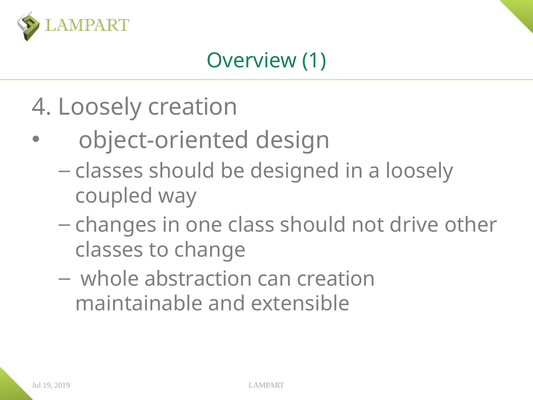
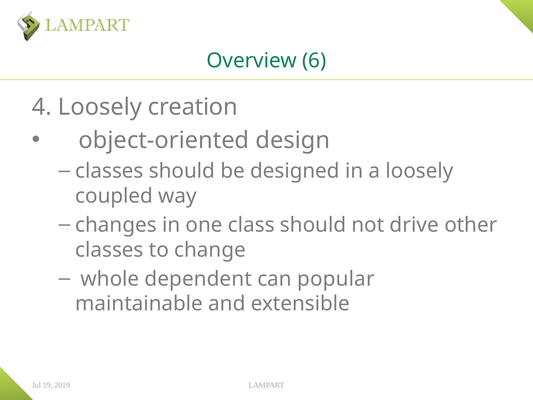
1: 1 -> 6
abstraction: abstraction -> dependent
can creation: creation -> popular
